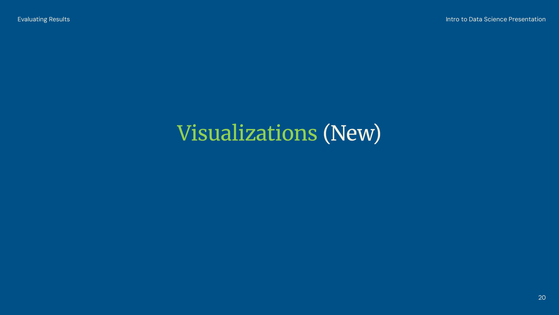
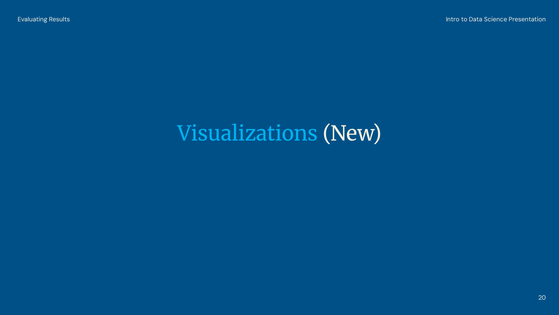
Visualizations colour: light green -> light blue
